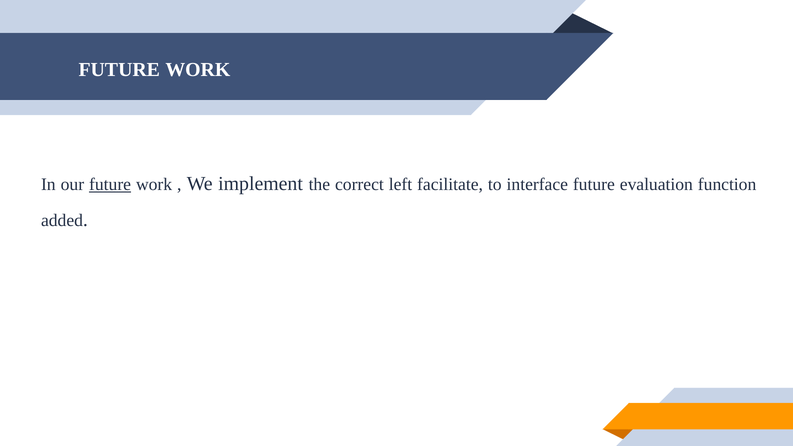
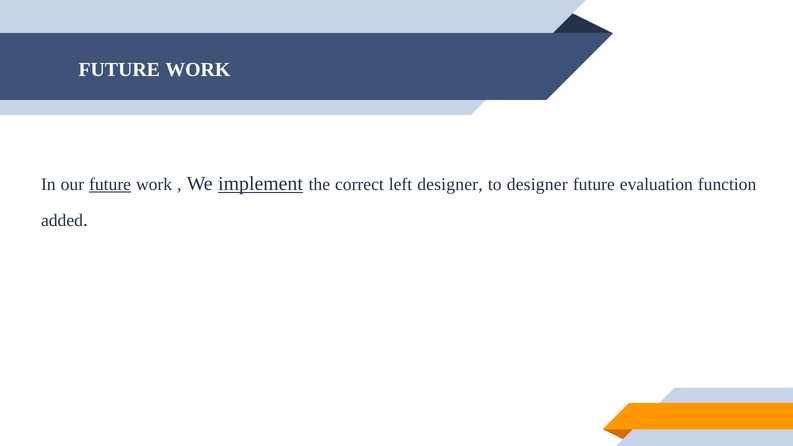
implement underline: none -> present
left facilitate: facilitate -> designer
to interface: interface -> designer
